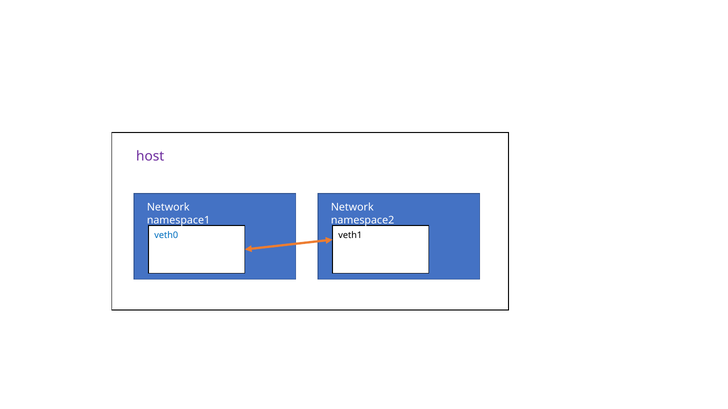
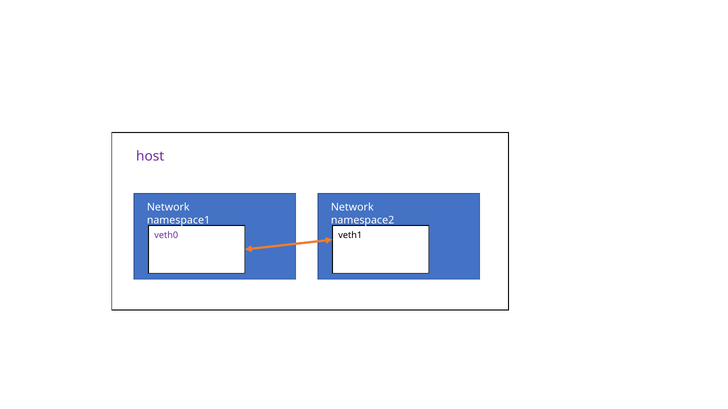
veth0 colour: blue -> purple
